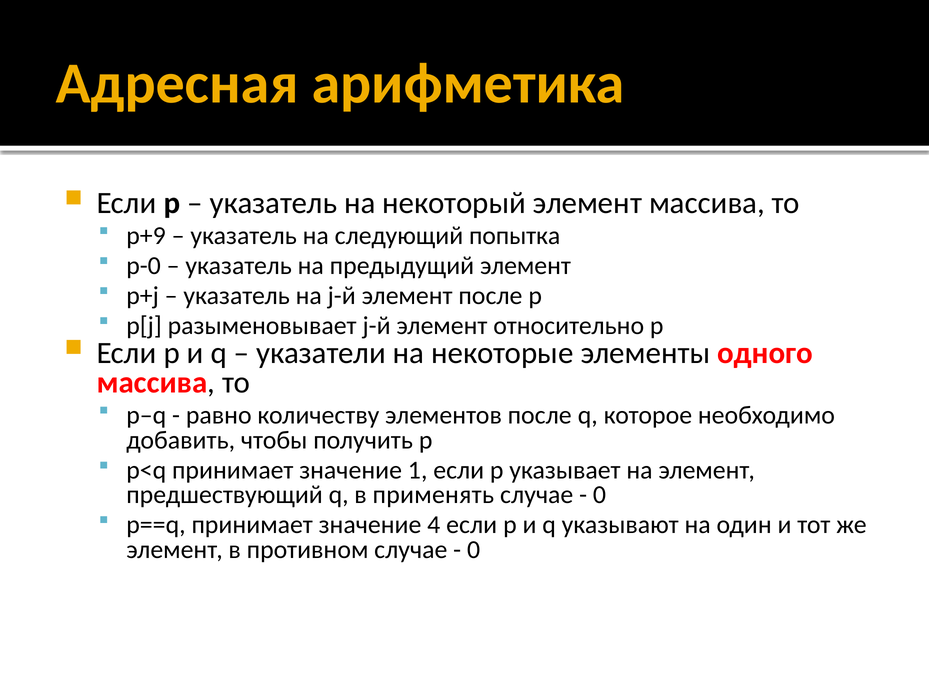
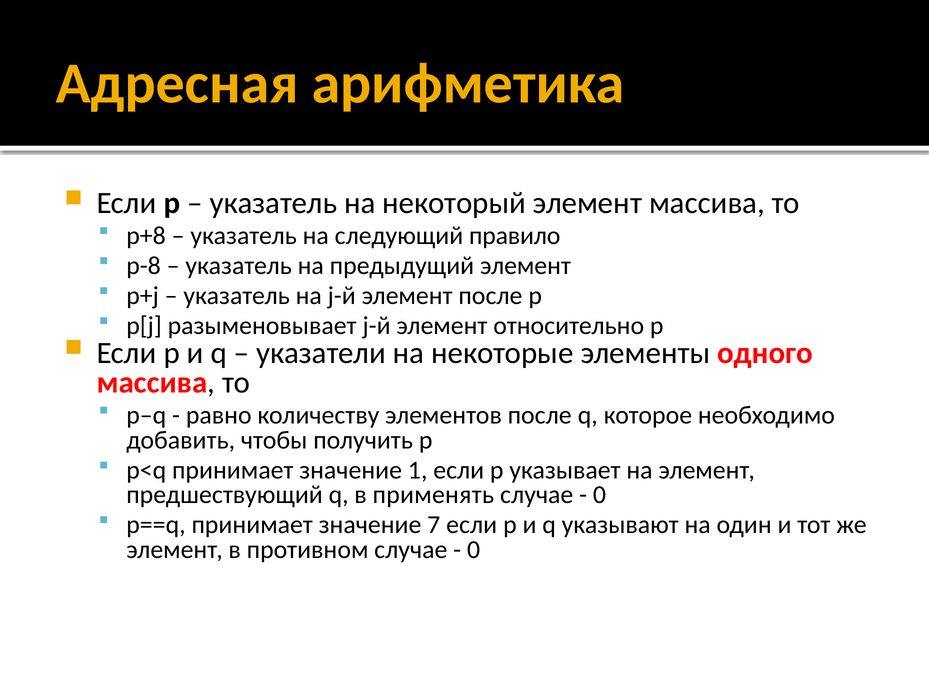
p+9: p+9 -> p+8
попытка: попытка -> правило
p-0: p-0 -> p-8
4: 4 -> 7
